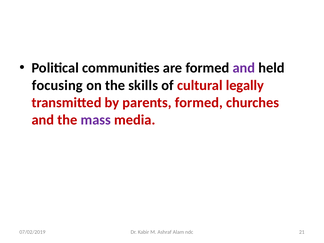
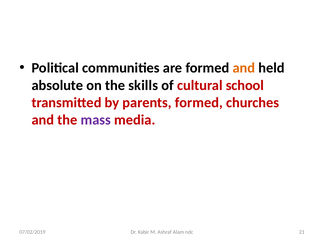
and at (244, 68) colour: purple -> orange
focusing: focusing -> absolute
legally: legally -> school
